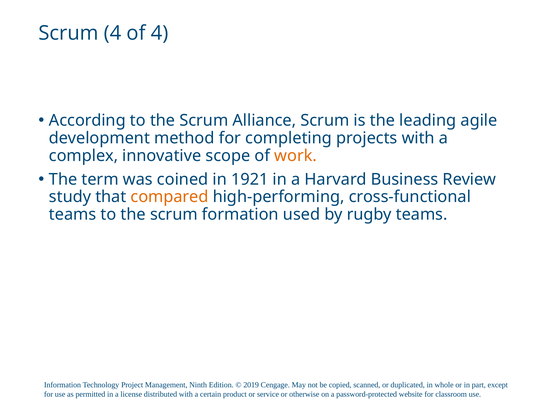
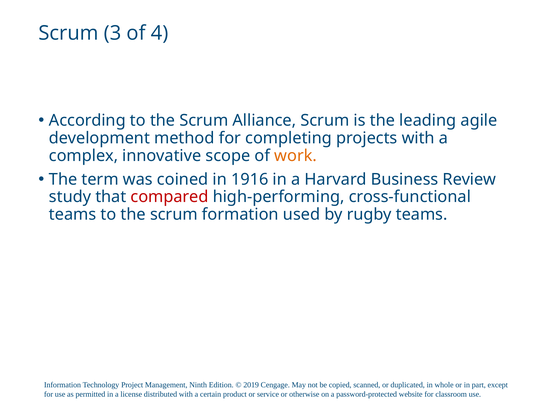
Scrum 4: 4 -> 3
1921: 1921 -> 1916
compared colour: orange -> red
